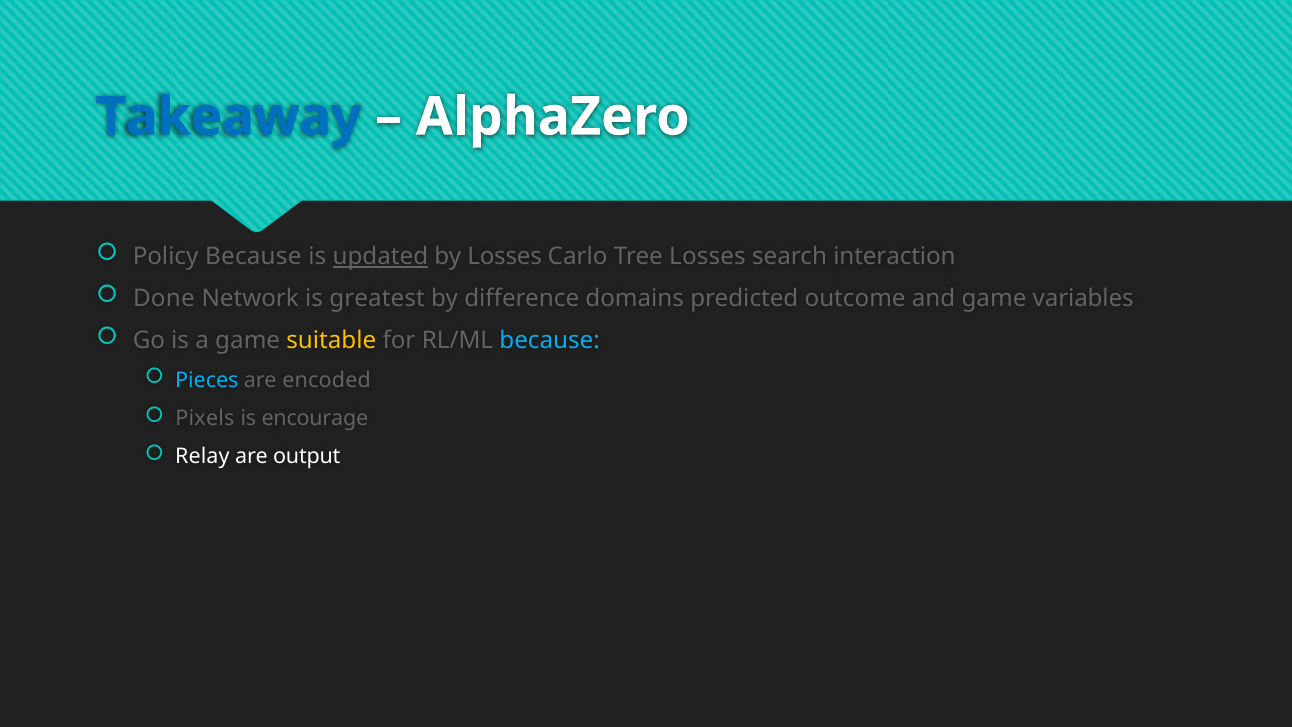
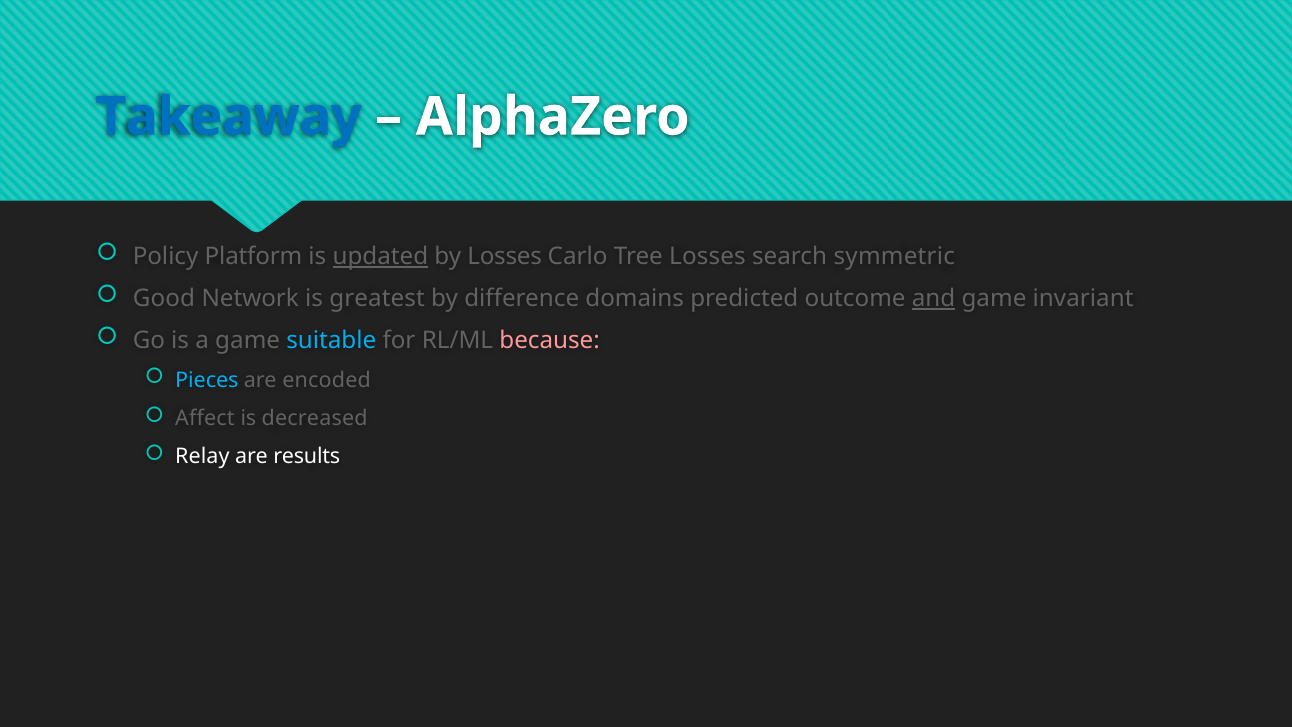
Policy Because: Because -> Platform
interaction: interaction -> symmetric
Done: Done -> Good
and underline: none -> present
variables: variables -> invariant
suitable colour: yellow -> light blue
because at (550, 341) colour: light blue -> pink
Pixels: Pixels -> Affect
encourage: encourage -> decreased
output: output -> results
